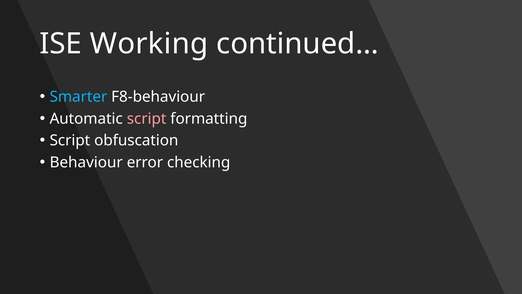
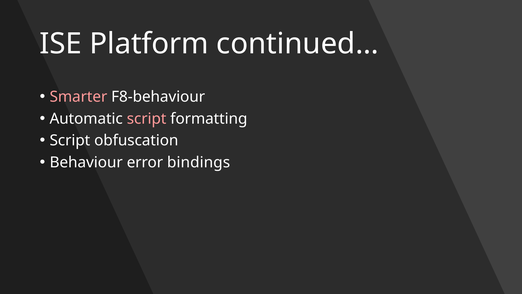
Working: Working -> Platform
Smarter colour: light blue -> pink
checking: checking -> bindings
